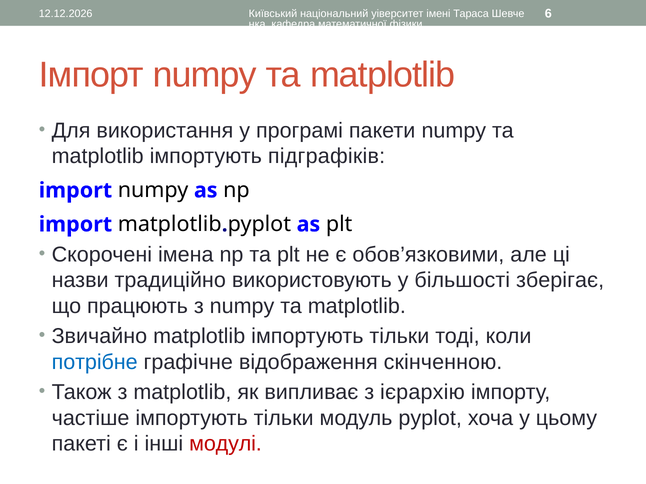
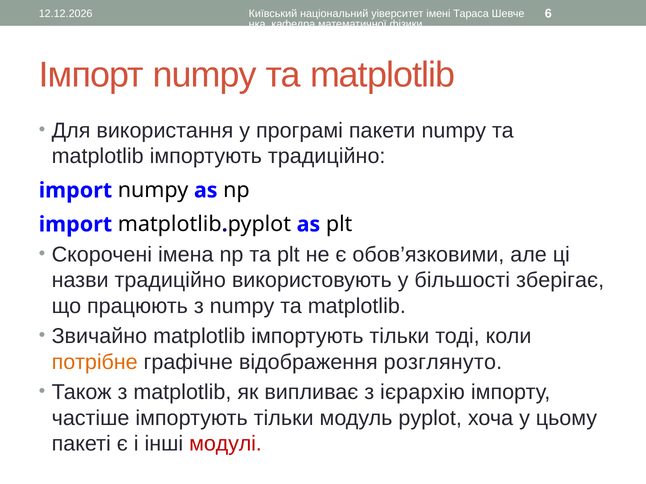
імпортують підграфіків: підграфіків -> традиційно
потрібне colour: blue -> orange
скінченною: скінченною -> розглянуто
